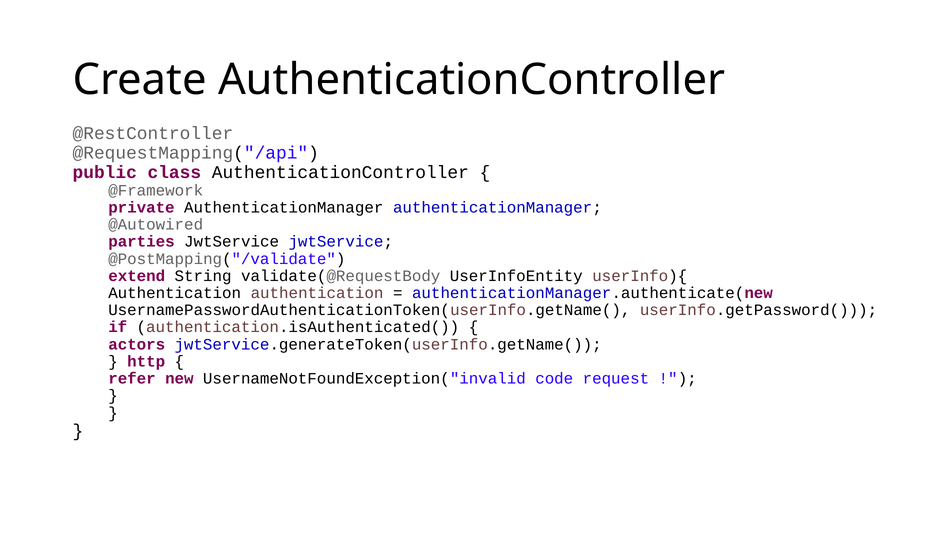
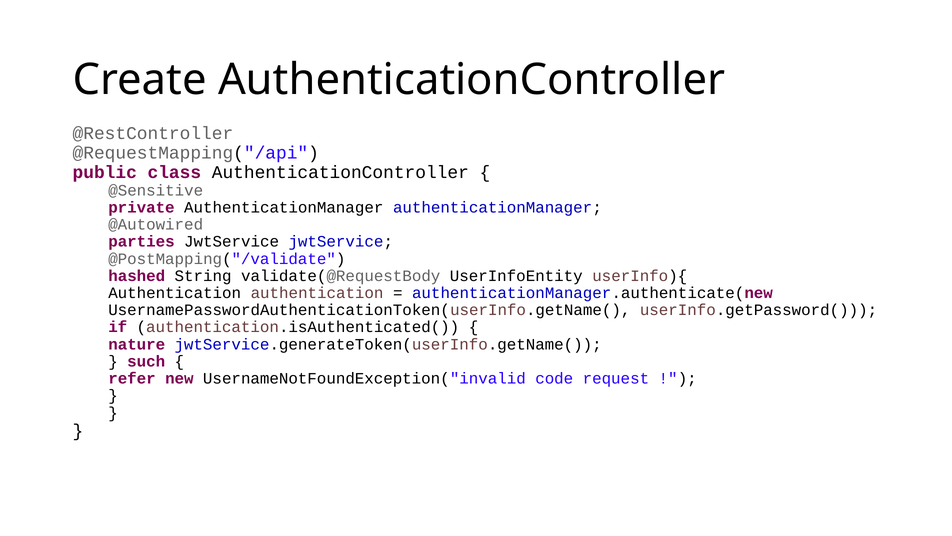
@Framework: @Framework -> @Sensitive
extend: extend -> hashed
actors: actors -> nature
http: http -> such
